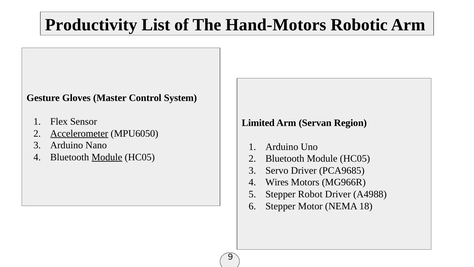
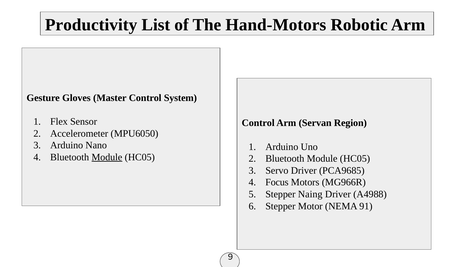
Limited at (258, 123): Limited -> Control
Accelerometer underline: present -> none
Wires: Wires -> Focus
Robot: Robot -> Naing
18: 18 -> 91
